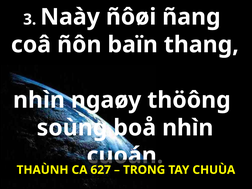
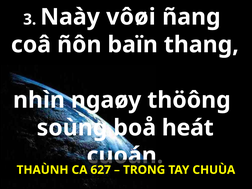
ñôøi: ñôøi -> vôøi
boå nhìn: nhìn -> heát
